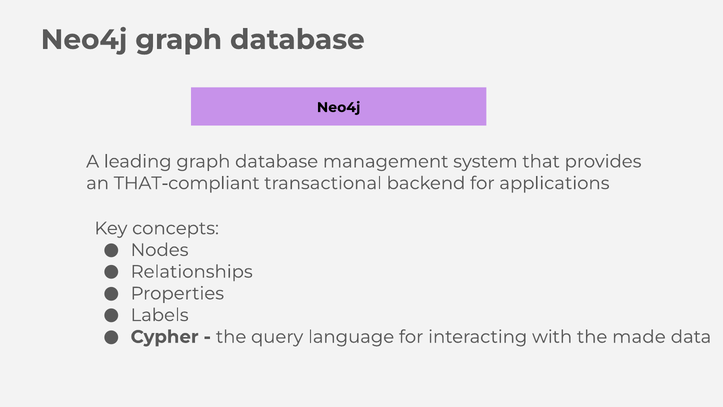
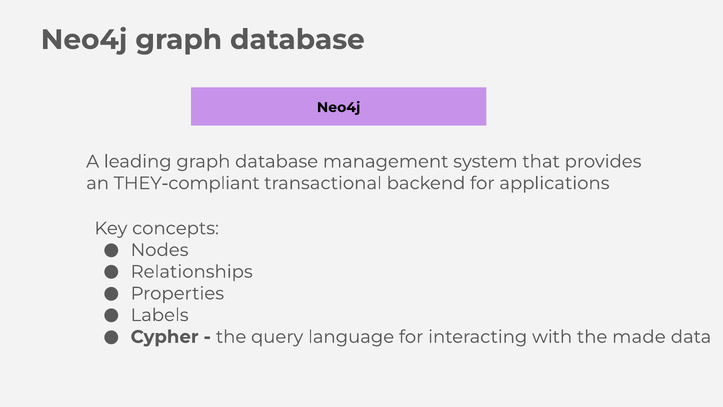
THAT-compliant: THAT-compliant -> THEY-compliant
